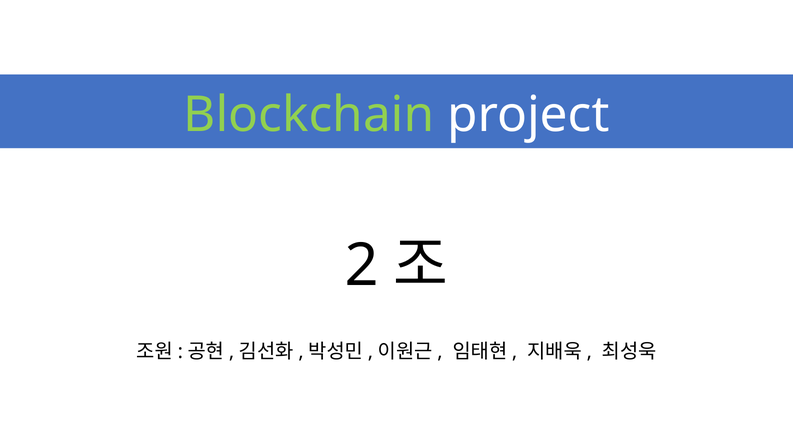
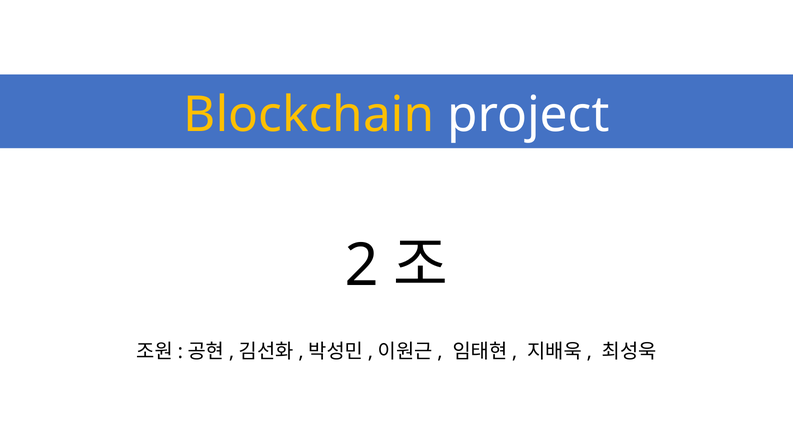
Blockchain colour: light green -> yellow
